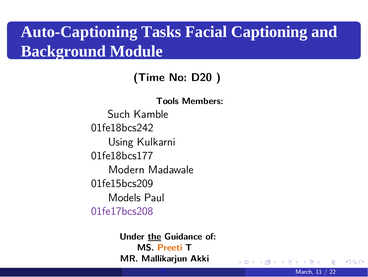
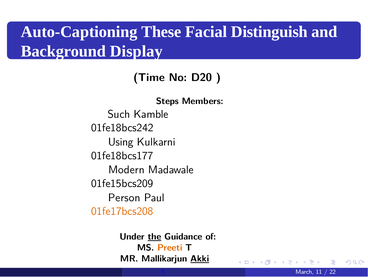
Tasks: Tasks -> These
Captioning: Captioning -> Distinguish
Module: Module -> Display
Tools: Tools -> Steps
Models: Models -> Person
01fe17bcs208 colour: purple -> orange
Akki underline: none -> present
